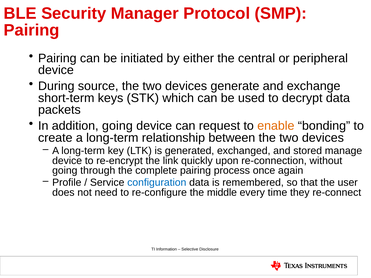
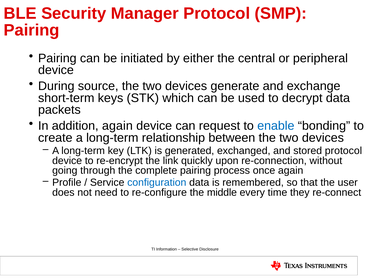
addition going: going -> again
enable colour: orange -> blue
stored manage: manage -> protocol
